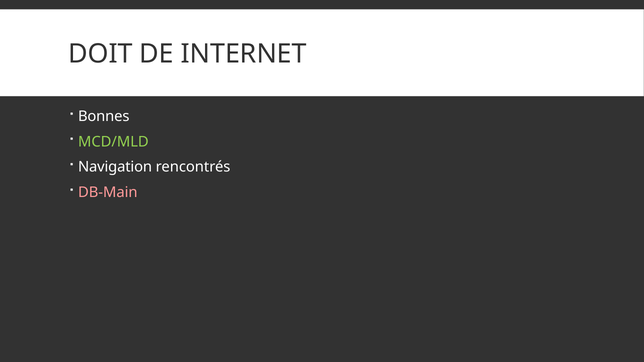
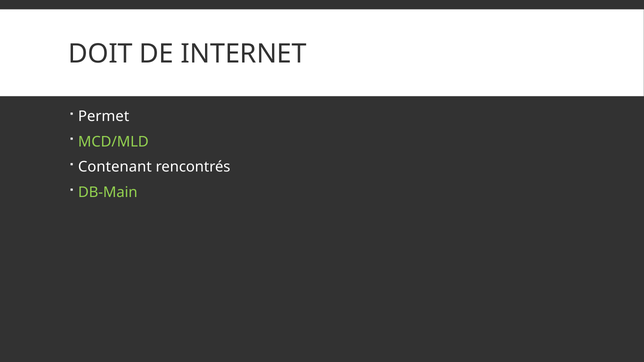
Bonnes: Bonnes -> Permet
Navigation: Navigation -> Contenant
DB-Main colour: pink -> light green
